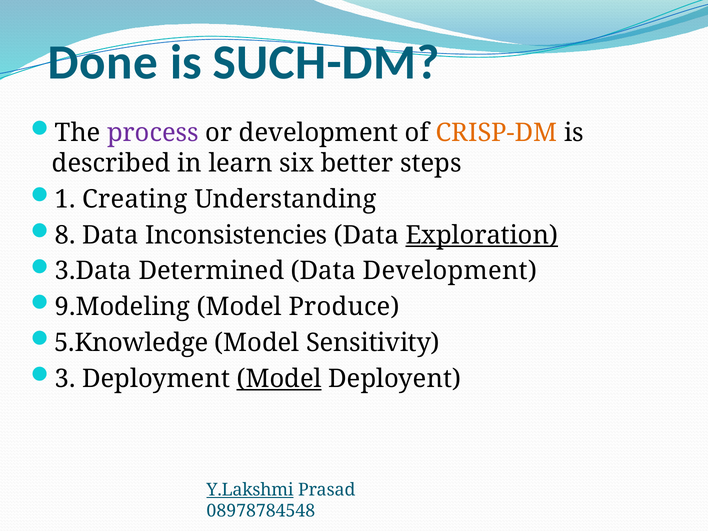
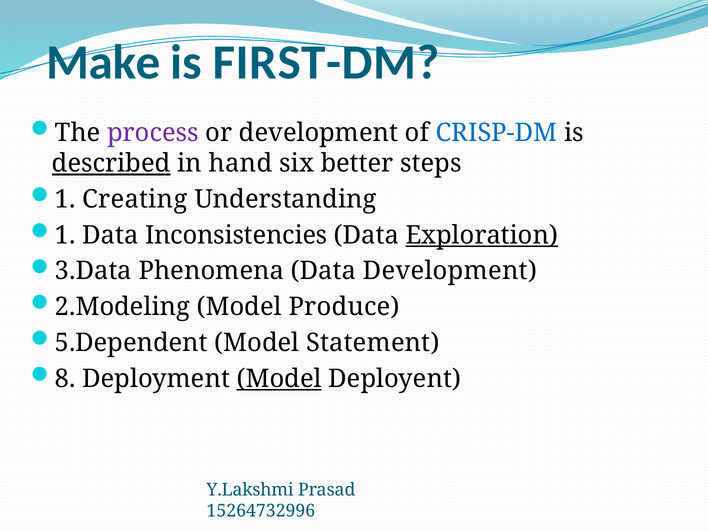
Done: Done -> Make
SUCH-DM: SUCH-DM -> FIRST-DM
CRISP-DM colour: orange -> blue
described underline: none -> present
learn: learn -> hand
8 at (65, 235): 8 -> 1
Determined: Determined -> Phenomena
9.Modeling: 9.Modeling -> 2.Modeling
5.Knowledge: 5.Knowledge -> 5.Dependent
Sensitivity: Sensitivity -> Statement
3: 3 -> 8
Y.Lakshmi underline: present -> none
08978784548: 08978784548 -> 15264732996
